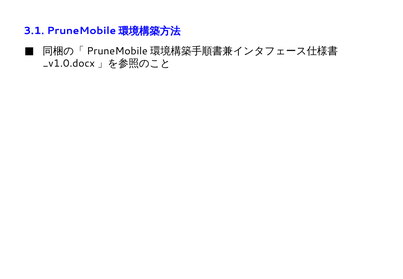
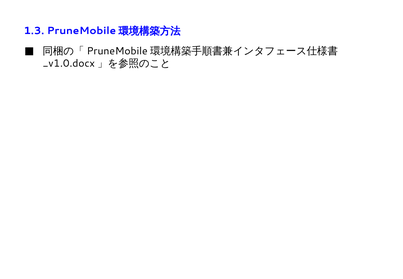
3.1: 3.1 -> 1.3
